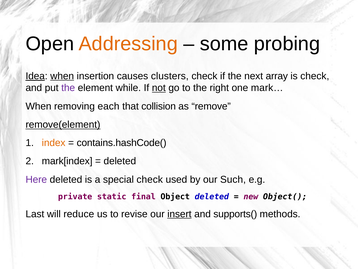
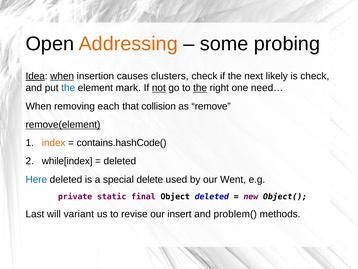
array: array -> likely
the at (68, 88) colour: purple -> blue
while: while -> mark
the at (200, 88) underline: none -> present
mark…: mark… -> need…
mark[index: mark[index -> while[index
Here colour: purple -> blue
special check: check -> delete
Such: Such -> Went
reduce: reduce -> variant
insert underline: present -> none
supports(: supports( -> problem(
